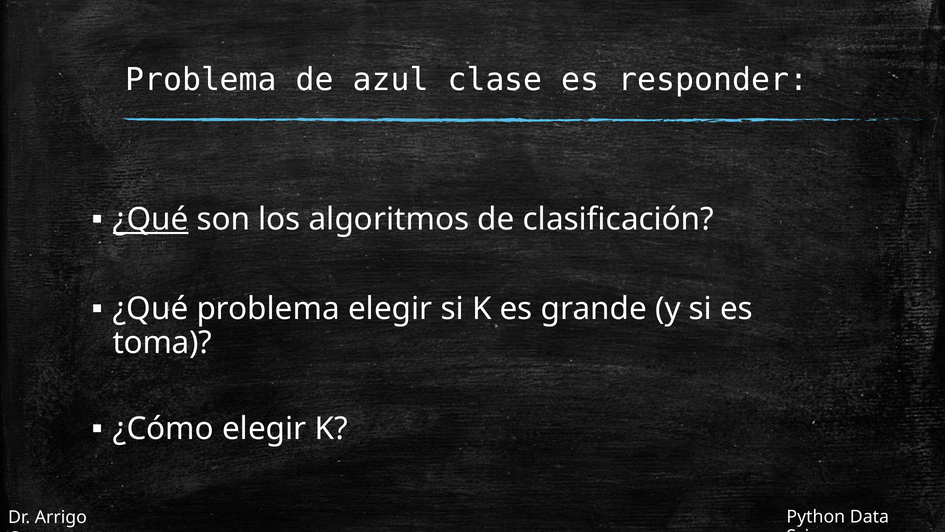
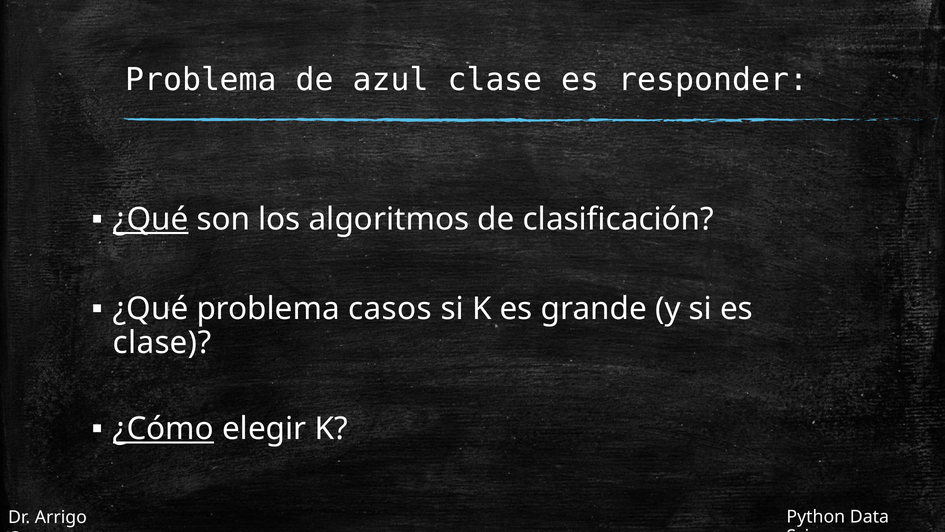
problema elegir: elegir -> casos
toma at (162, 343): toma -> clase
¿Cómo underline: none -> present
